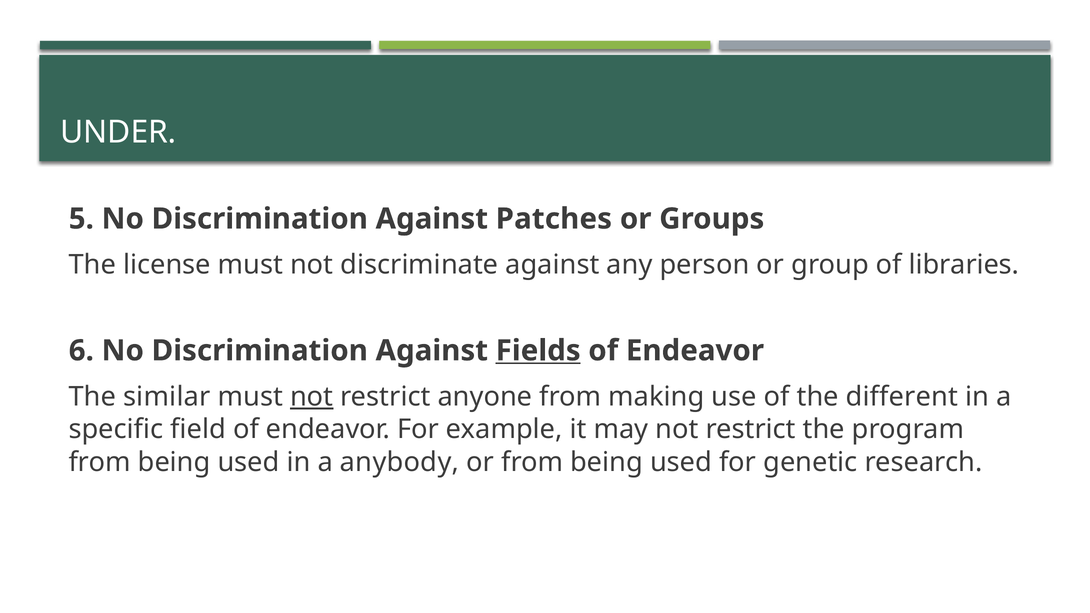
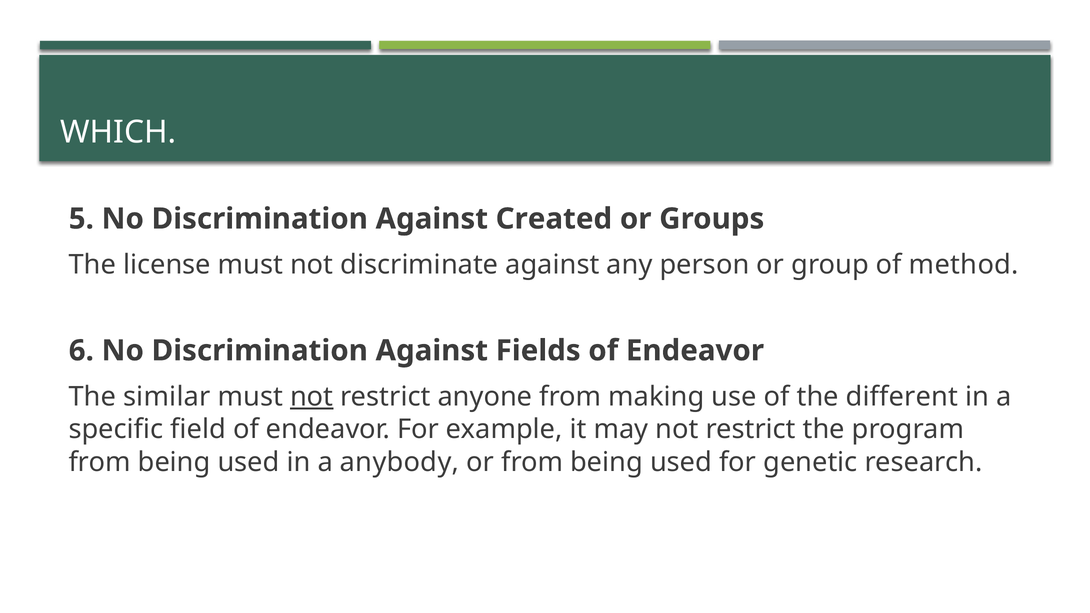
UNDER: UNDER -> WHICH
Patches: Patches -> Created
libraries: libraries -> method
Fields underline: present -> none
